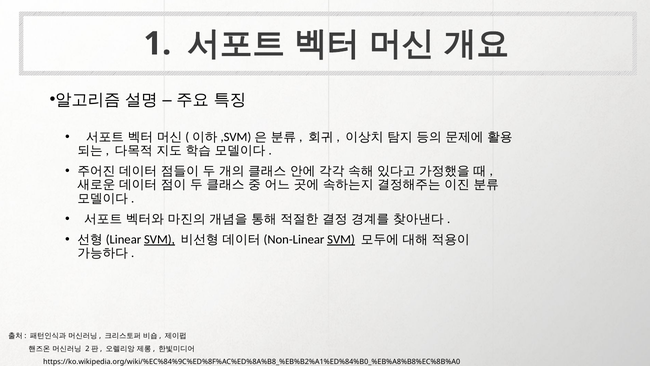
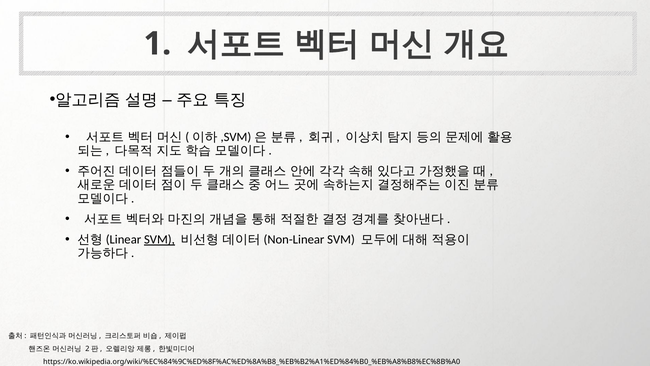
SVM at (341, 239) underline: present -> none
